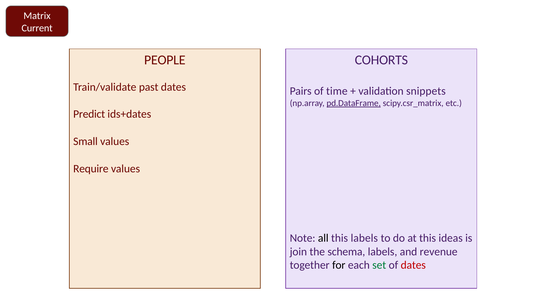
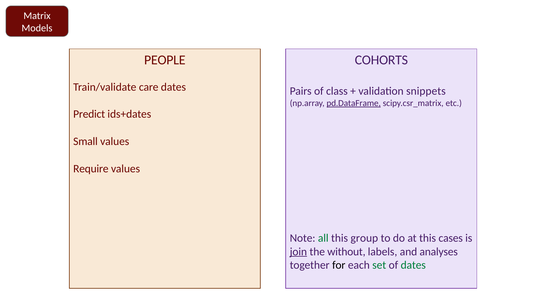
Current: Current -> Models
past: past -> care
time: time -> class
all colour: black -> green
this labels: labels -> group
ideas: ideas -> cases
join underline: none -> present
schema: schema -> without
revenue: revenue -> analyses
dates at (413, 265) colour: red -> green
